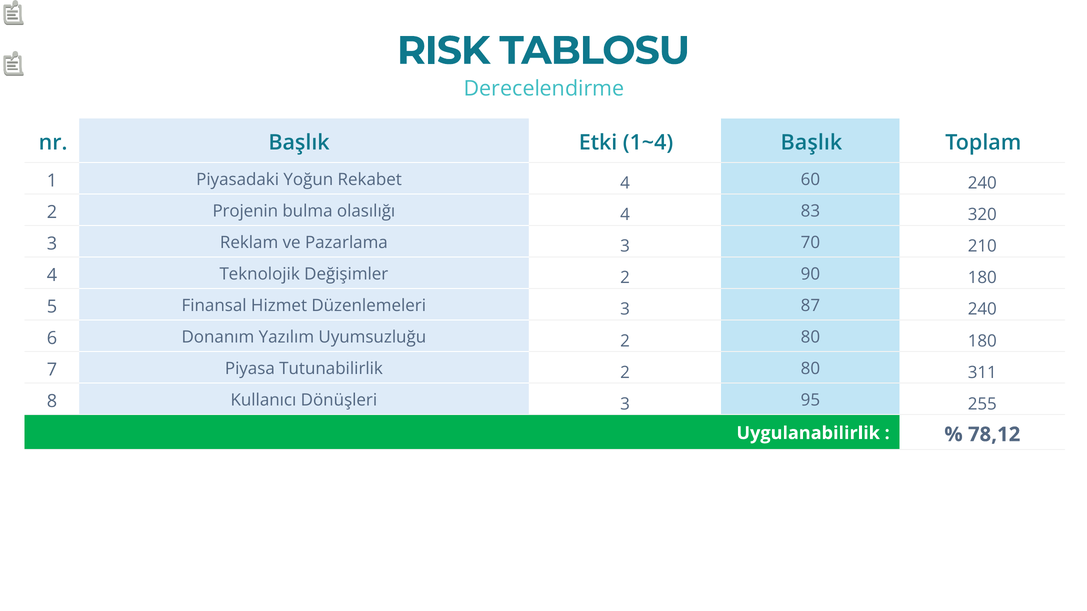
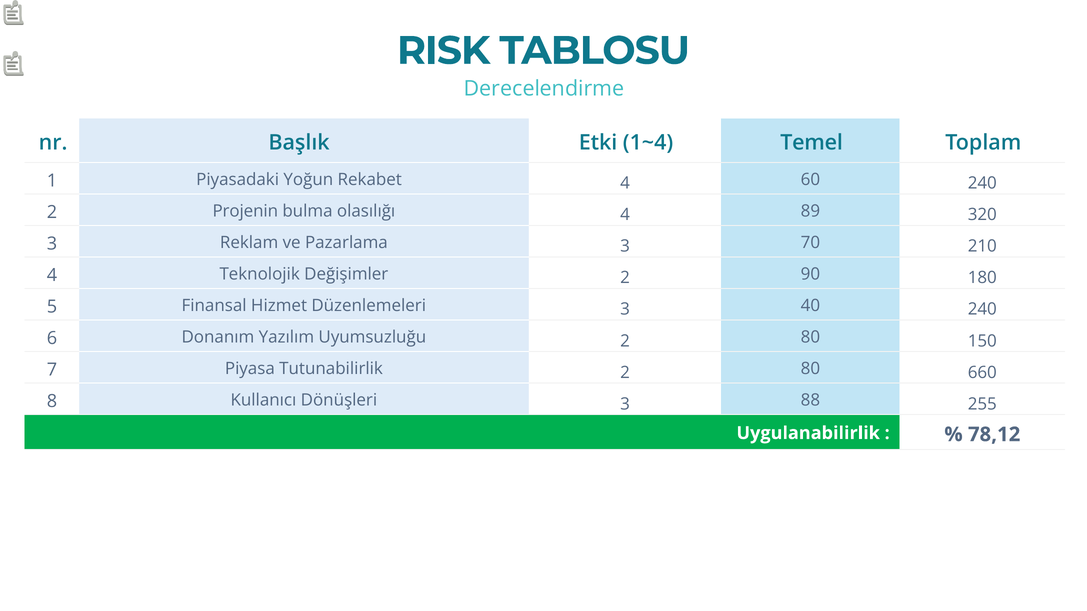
1~4 Başlık: Başlık -> Temel
83: 83 -> 89
87: 87 -> 40
80 180: 180 -> 150
311: 311 -> 660
95: 95 -> 88
